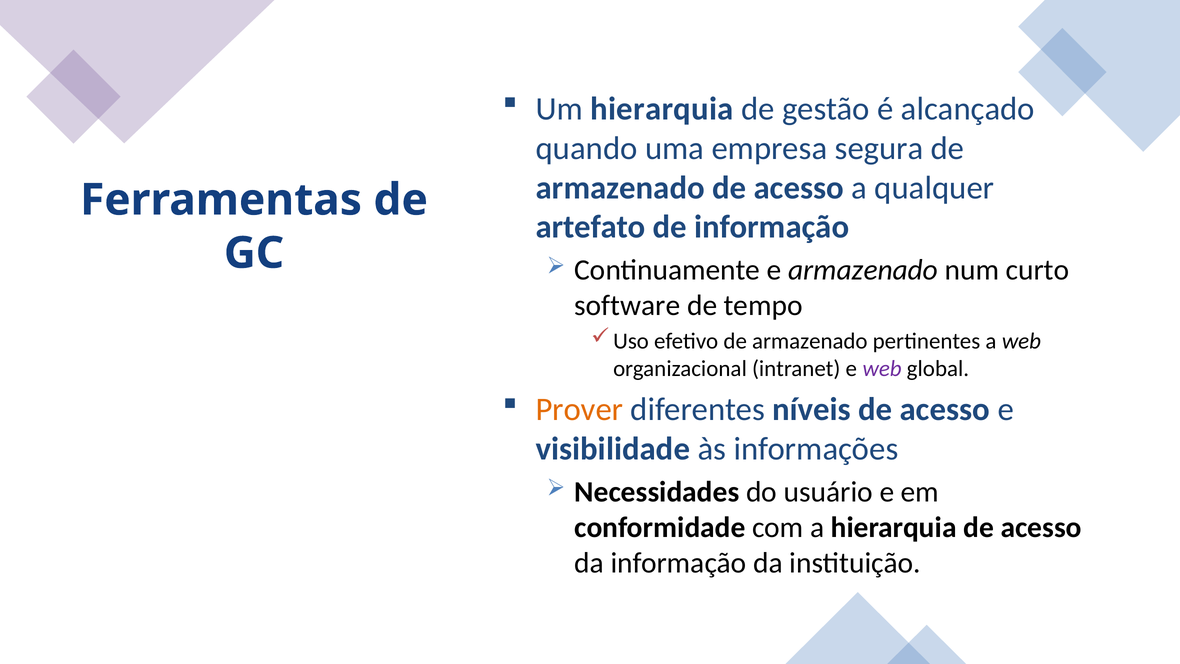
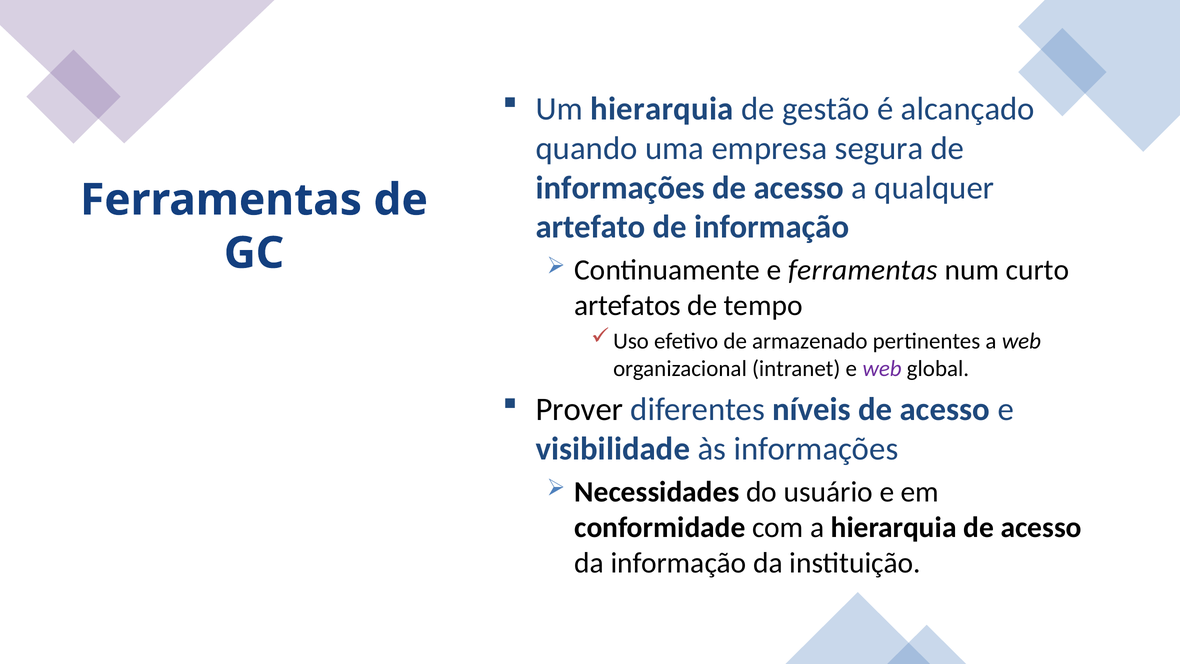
armazenado at (620, 188): armazenado -> informações
e armazenado: armazenado -> ferramentas
software: software -> artefatos
Prover colour: orange -> black
